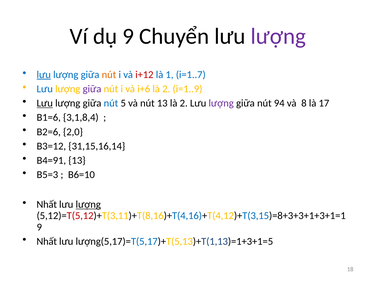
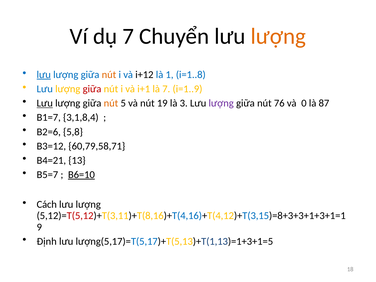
dụ 9: 9 -> 7
lượng at (278, 36) colour: purple -> orange
i+12 colour: red -> black
i=1..7: i=1..7 -> i=1..8
giữa at (92, 89) colour: purple -> red
i+6: i+6 -> i+1
2 at (166, 89): 2 -> 7
nút at (111, 103) colour: blue -> orange
nút 13: 13 -> 19
2 at (184, 103): 2 -> 3
94: 94 -> 76
8: 8 -> 0
17: 17 -> 87
B1=6: B1=6 -> B1=7
2,0: 2,0 -> 5,8
31,15,16,14: 31,15,16,14 -> 60,79,58,71
B4=91: B4=91 -> B4=21
B5=3: B5=3 -> B5=7
B6=10 underline: none -> present
Nhất at (47, 205): Nhất -> Cách
lượng at (88, 205) underline: present -> none
Nhất at (47, 241): Nhất -> Định
